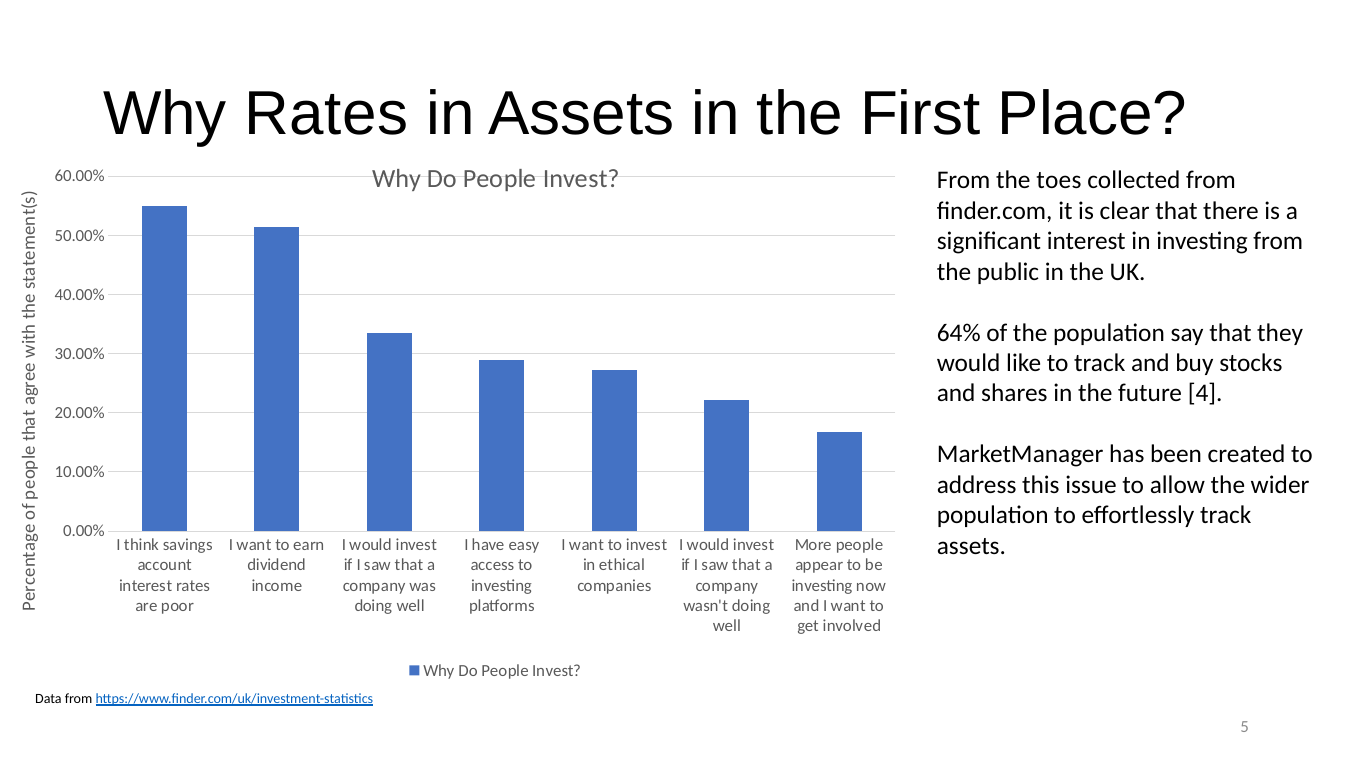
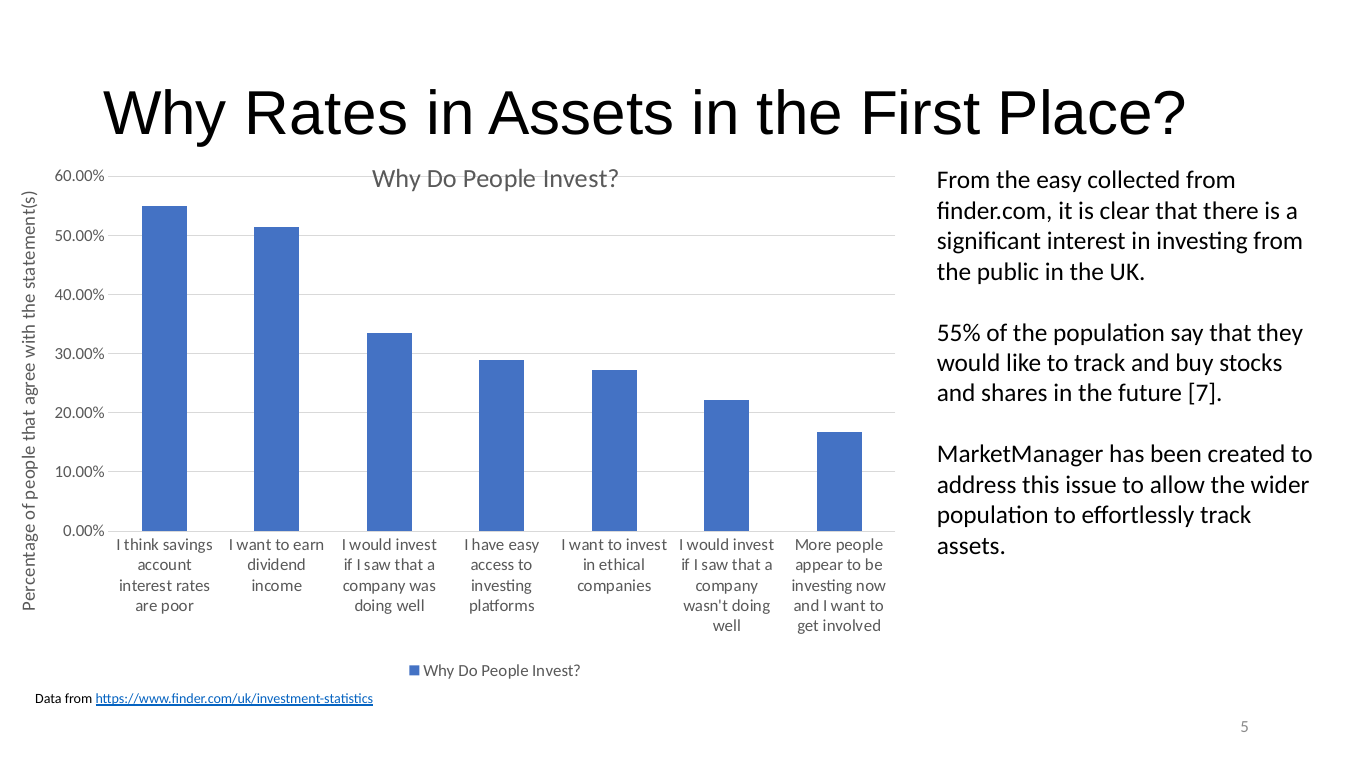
the toes: toes -> easy
64%: 64% -> 55%
4: 4 -> 7
